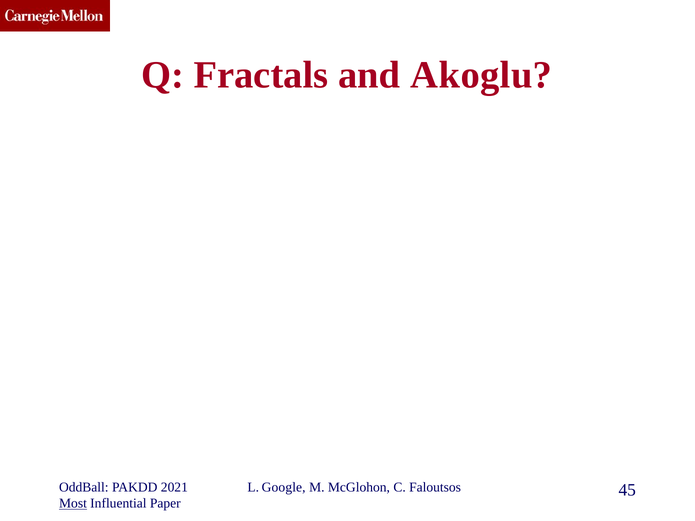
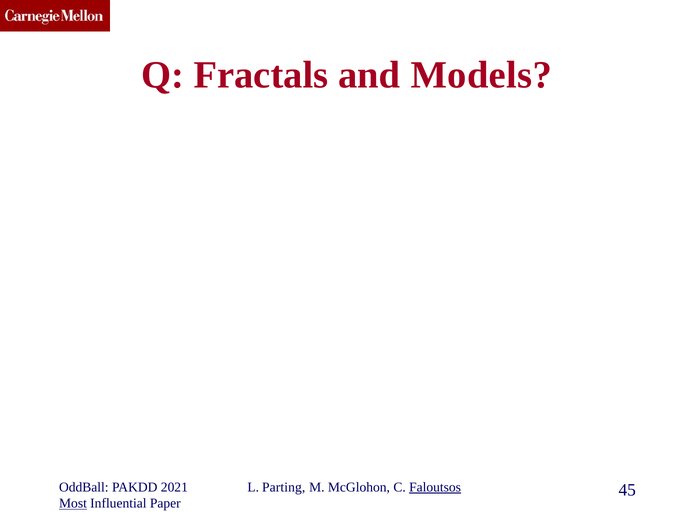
Akoglu: Akoglu -> Models
Google: Google -> Parting
Faloutsos underline: none -> present
